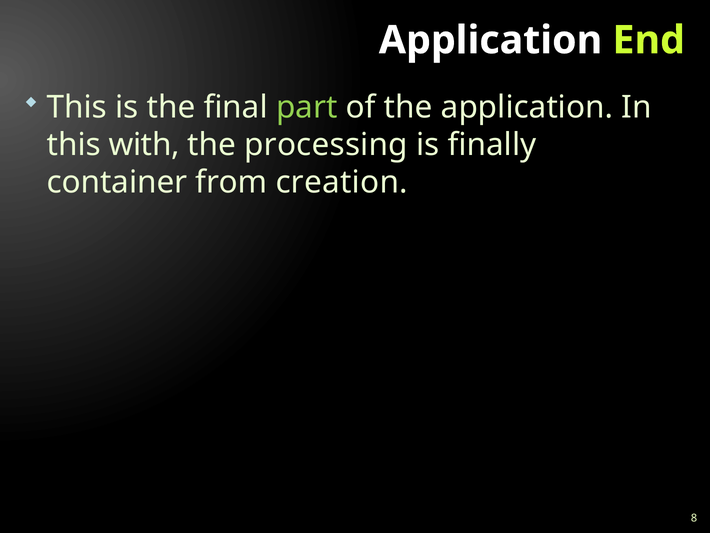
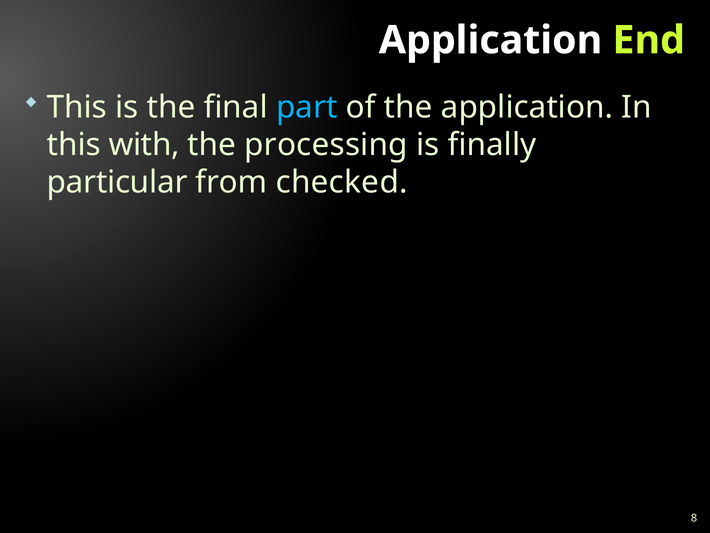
part colour: light green -> light blue
container: container -> particular
creation: creation -> checked
